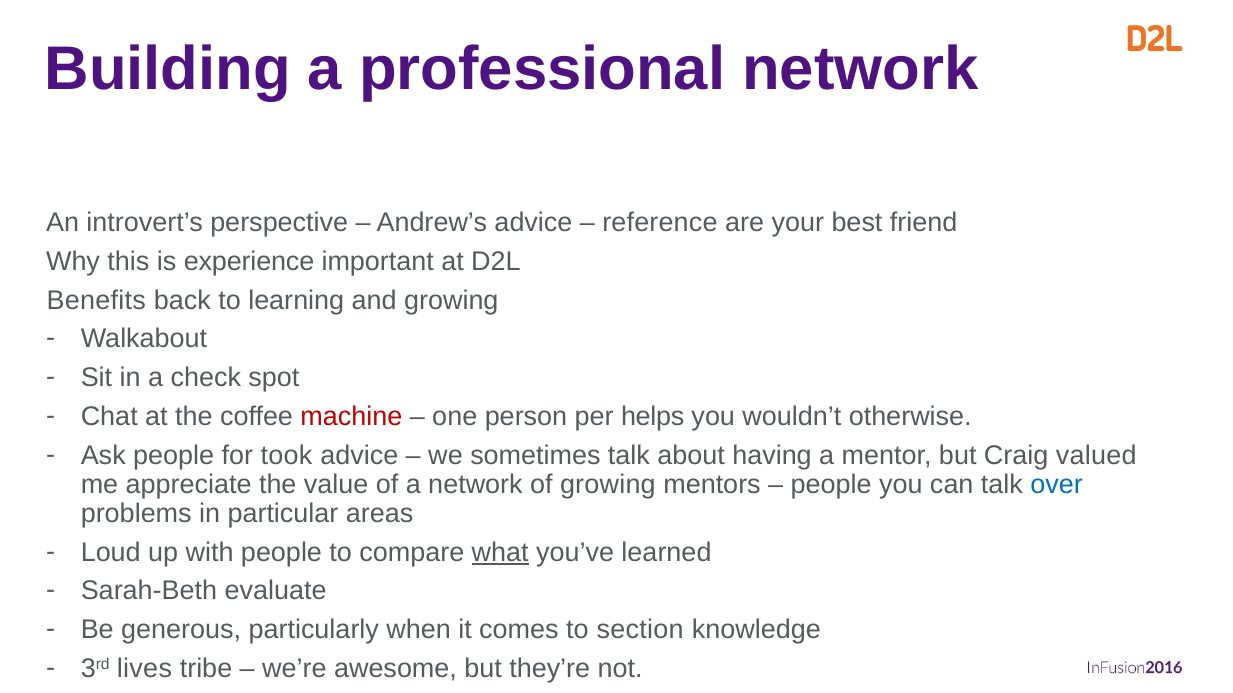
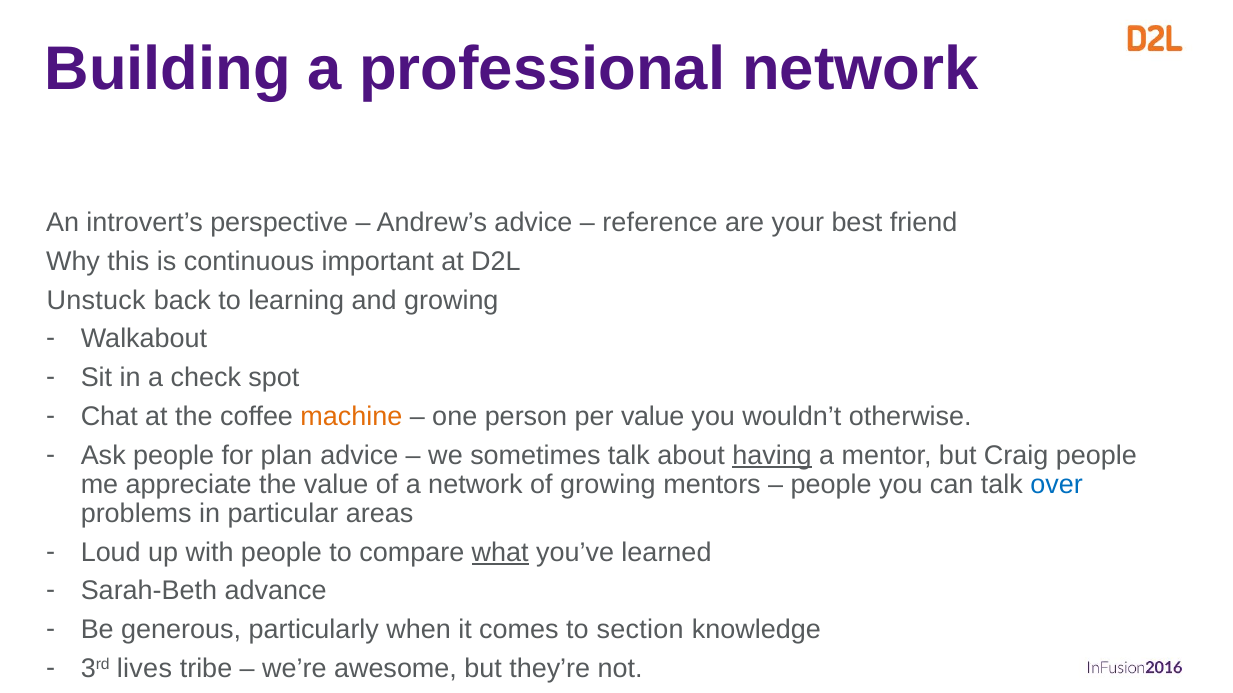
experience: experience -> continuous
Benefits: Benefits -> Unstuck
machine colour: red -> orange
per helps: helps -> value
took: took -> plan
having underline: none -> present
Craig valued: valued -> people
evaluate: evaluate -> advance
